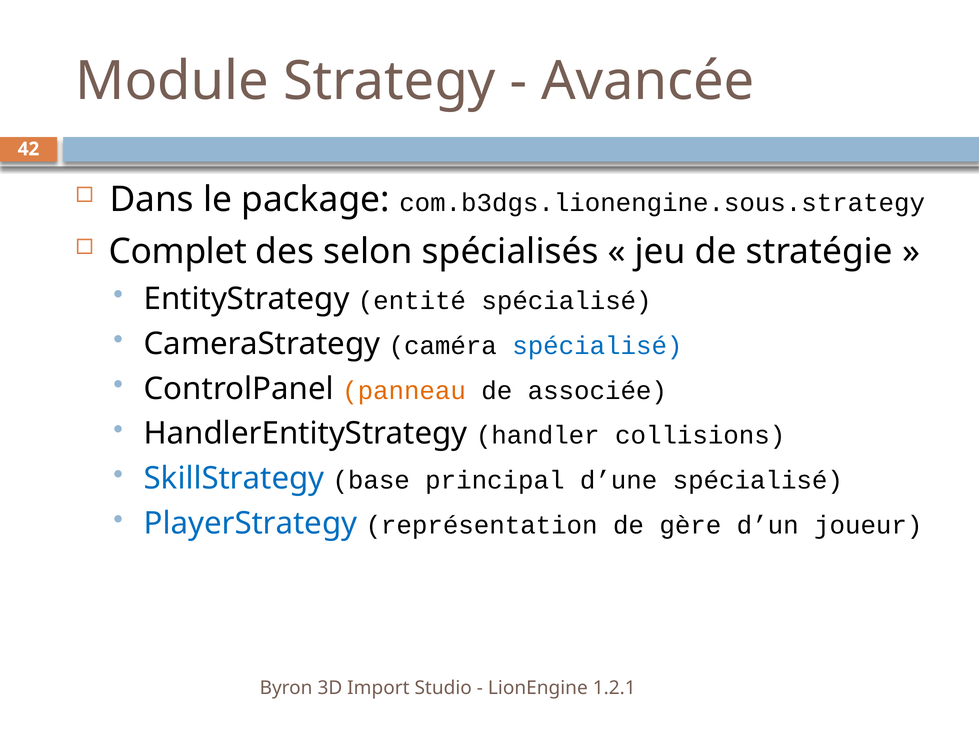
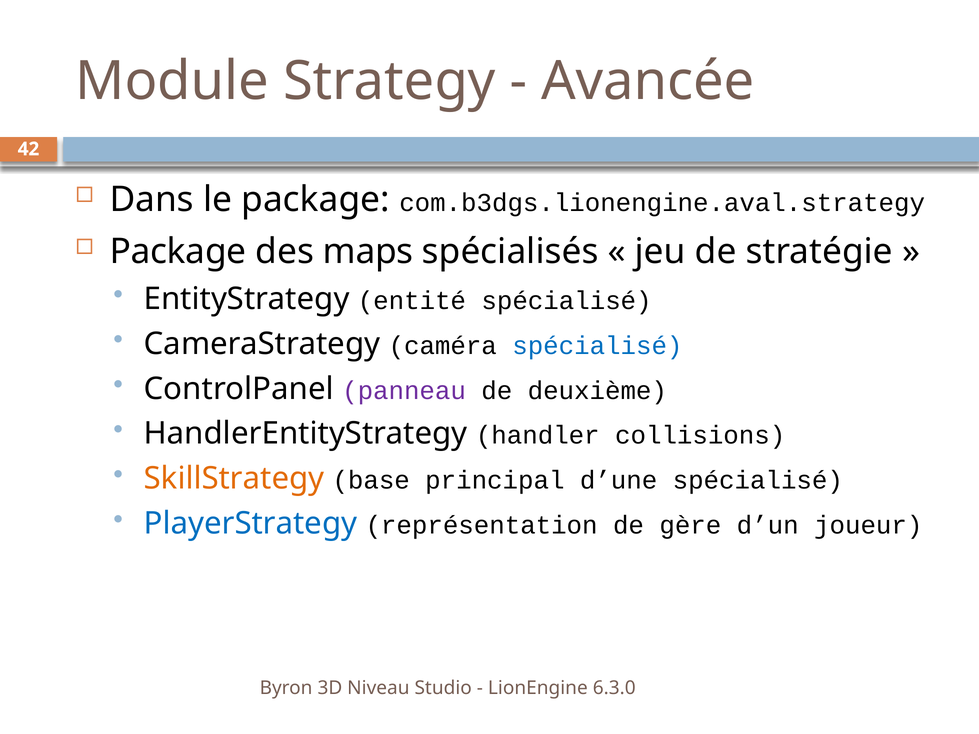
com.b3dgs.lionengine.sous.strategy: com.b3dgs.lionengine.sous.strategy -> com.b3dgs.lionengine.aval.strategy
Complet at (178, 252): Complet -> Package
selon: selon -> maps
panneau colour: orange -> purple
associée: associée -> deuxième
SkillStrategy colour: blue -> orange
Import: Import -> Niveau
1.2.1: 1.2.1 -> 6.3.0
